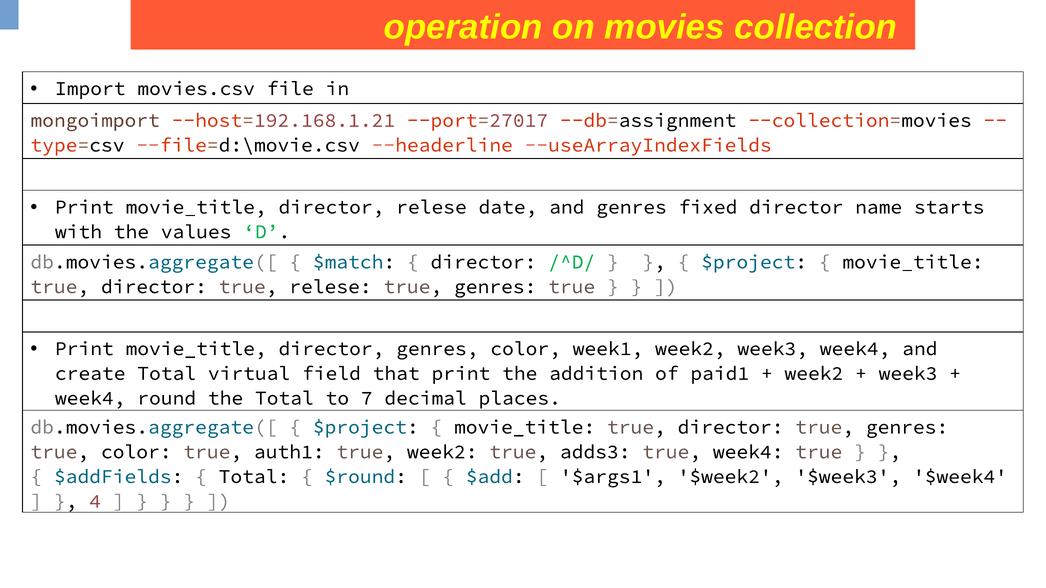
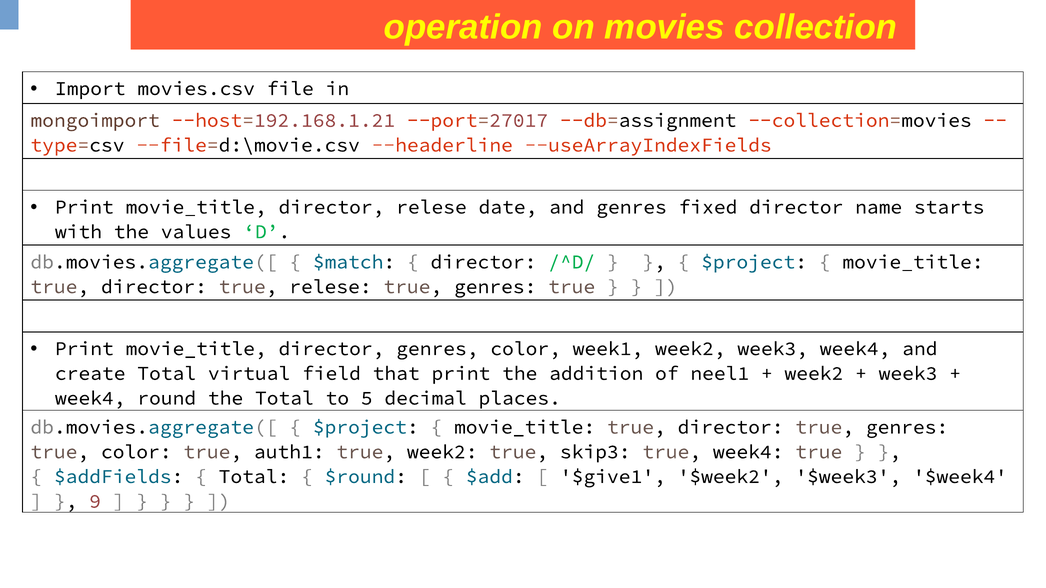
paid1: paid1 -> neel1
7: 7 -> 5
adds3: adds3 -> skip3
$args1: $args1 -> $give1
4: 4 -> 9
